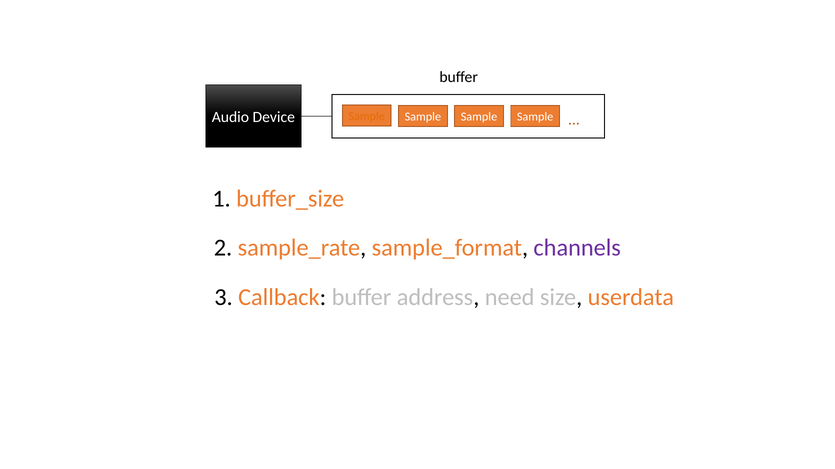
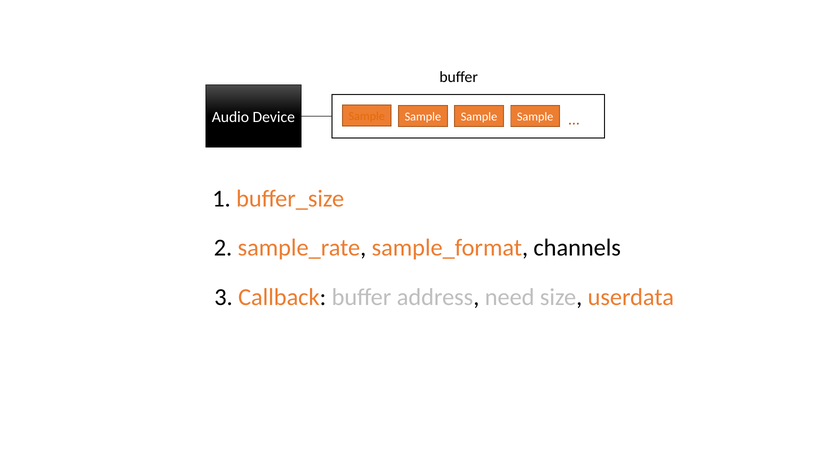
channels colour: purple -> black
